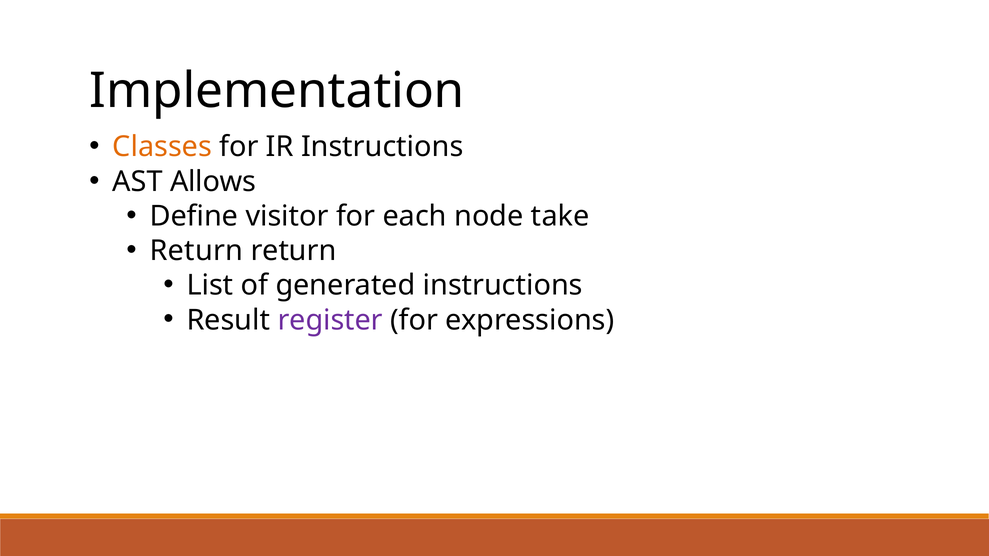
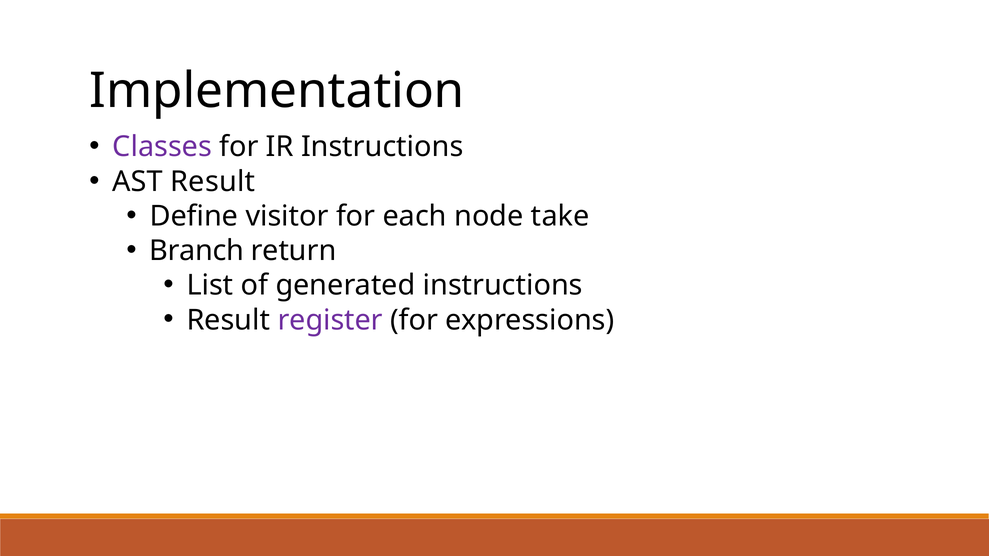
Classes colour: orange -> purple
AST Allows: Allows -> Result
Return at (196, 251): Return -> Branch
